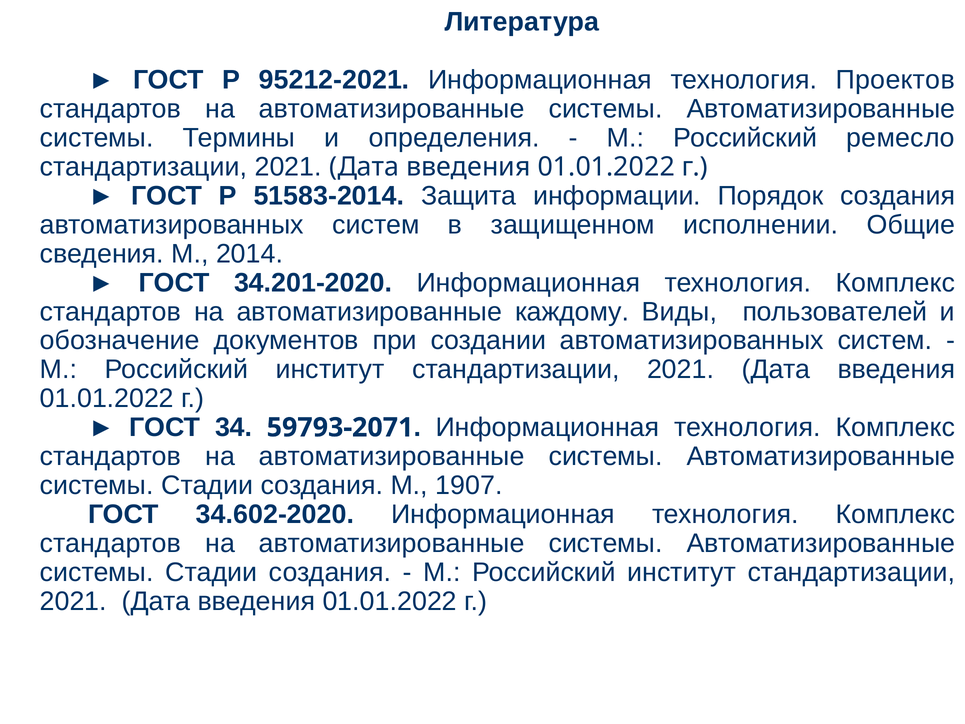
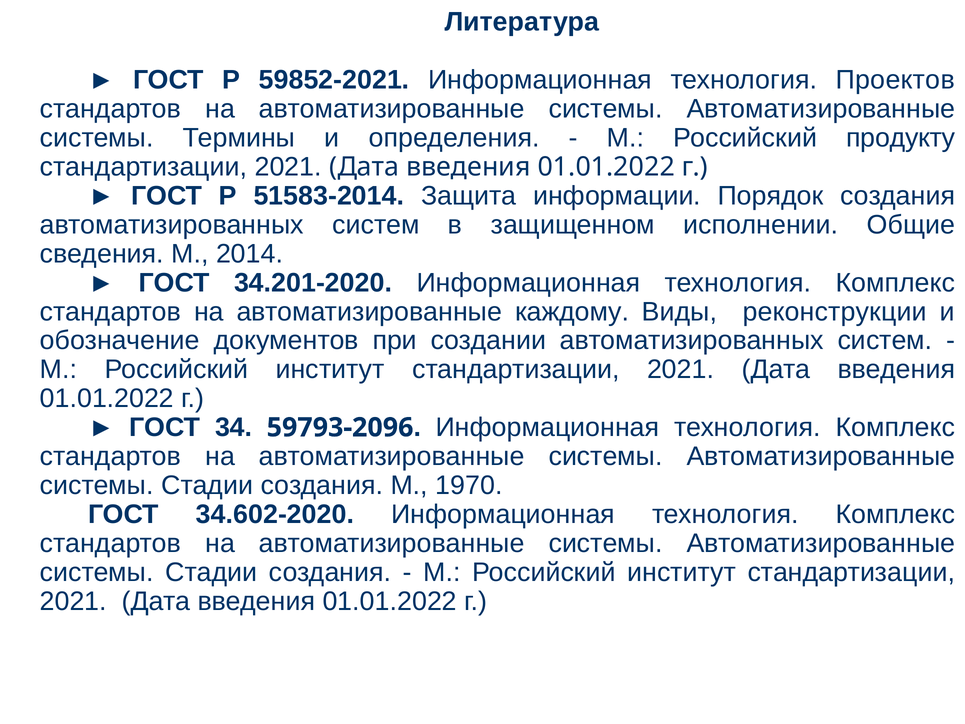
95212-2021: 95212-2021 -> 59852-2021
ремесло: ремесло -> продукту
пользователей: пользователей -> реконструкции
59793-2071: 59793-2071 -> 59793-2096
1907: 1907 -> 1970
